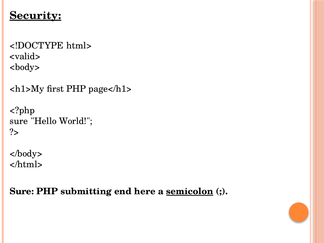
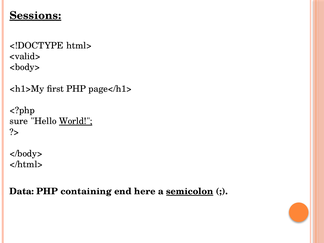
Security: Security -> Sessions
World underline: none -> present
Sure at (22, 192): Sure -> Data
submitting: submitting -> containing
